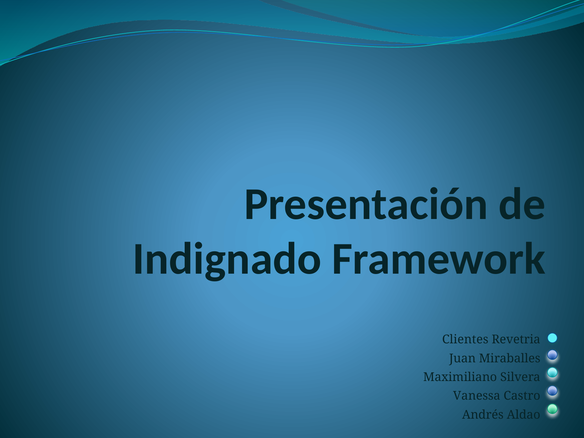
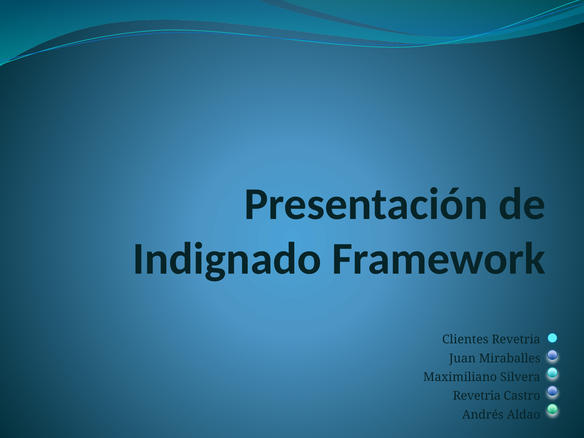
Vanessa at (477, 396): Vanessa -> Revetria
